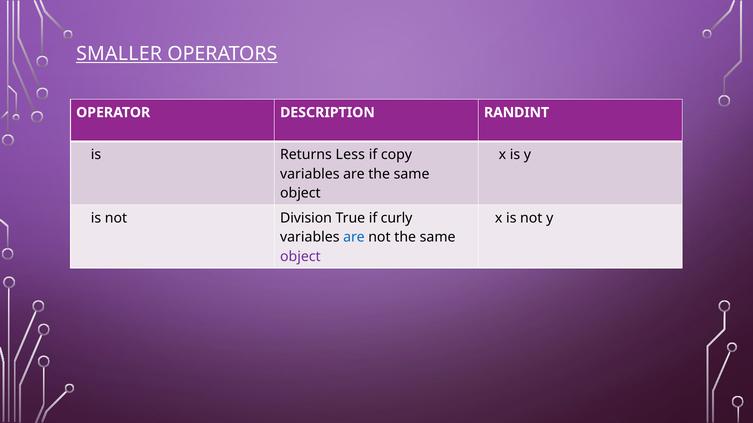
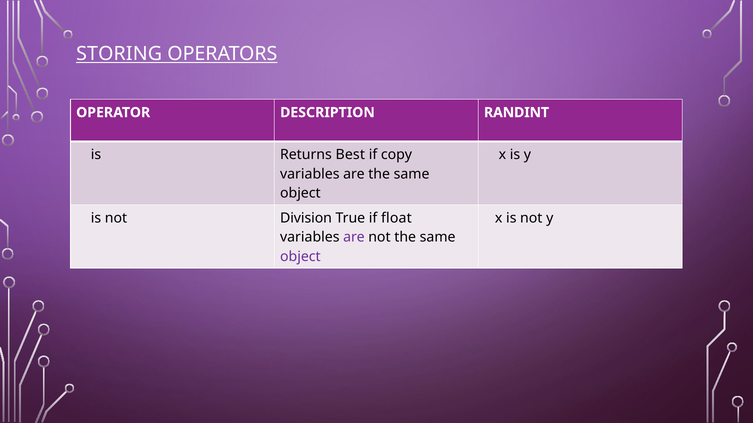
SMALLER: SMALLER -> STORING
Less: Less -> Best
curly: curly -> float
are at (354, 237) colour: blue -> purple
